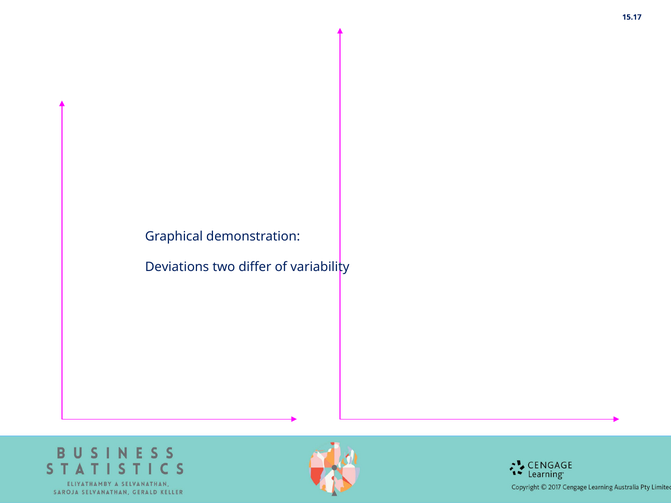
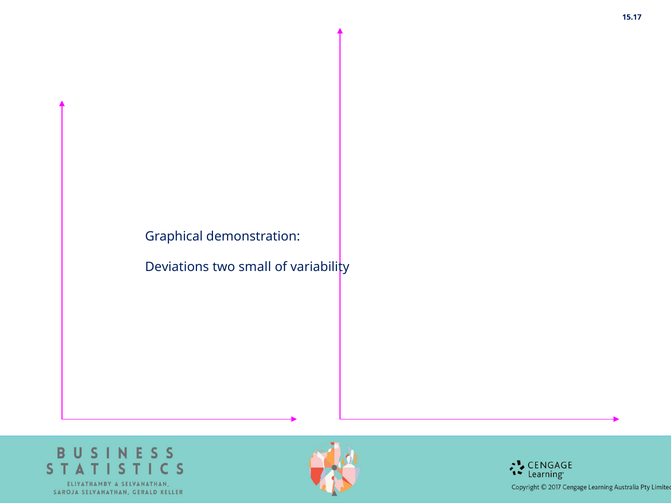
differ: differ -> small
